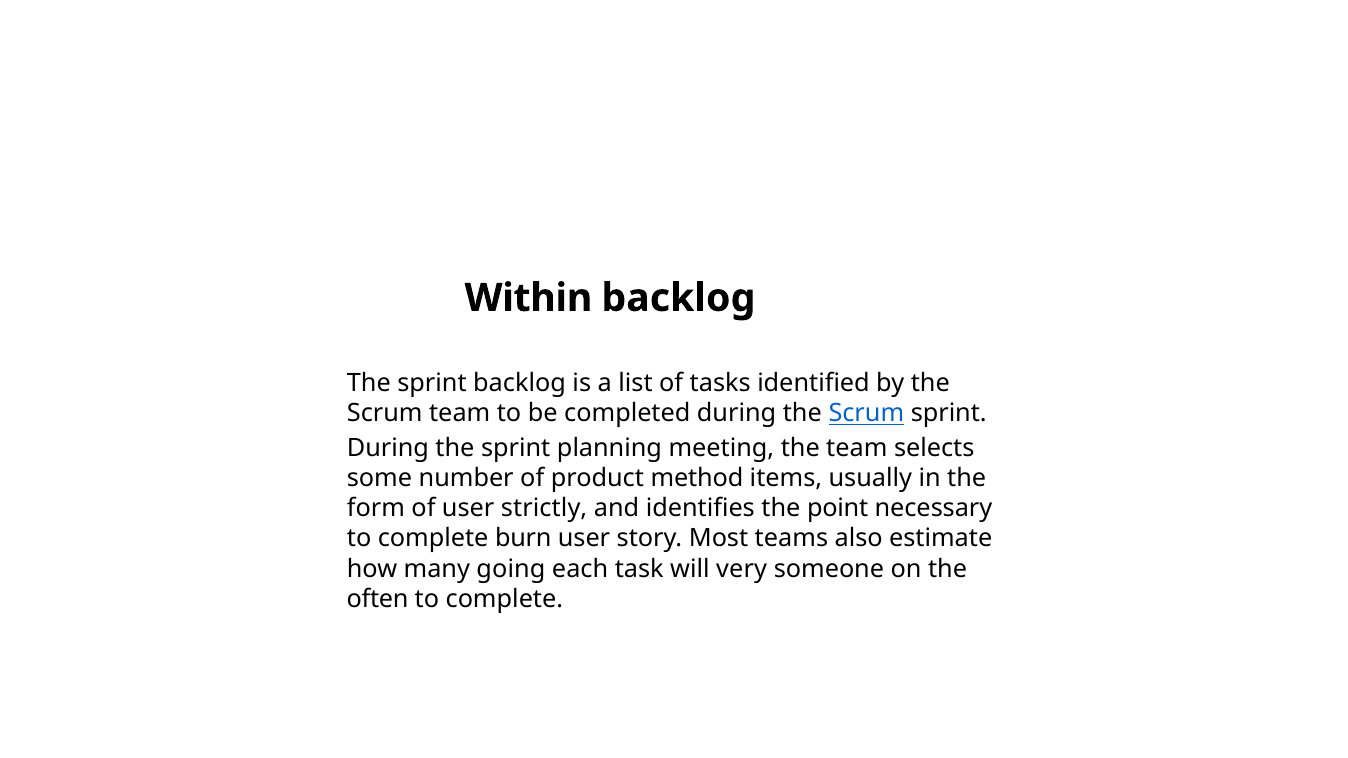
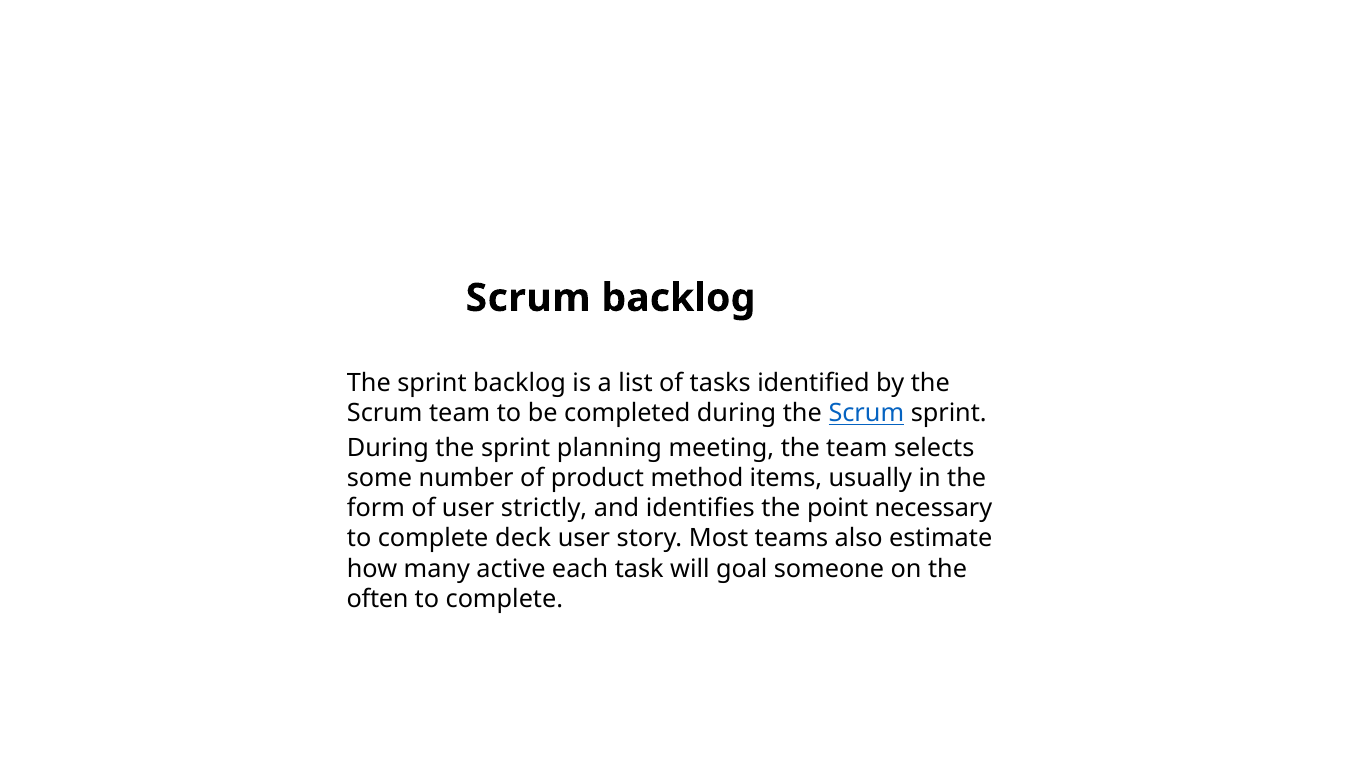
Within at (528, 298): Within -> Scrum
burn: burn -> deck
going: going -> active
very: very -> goal
